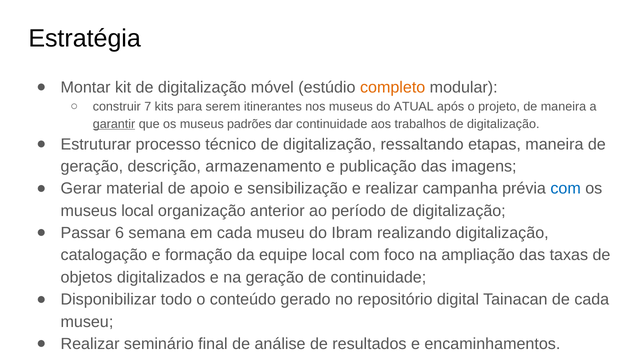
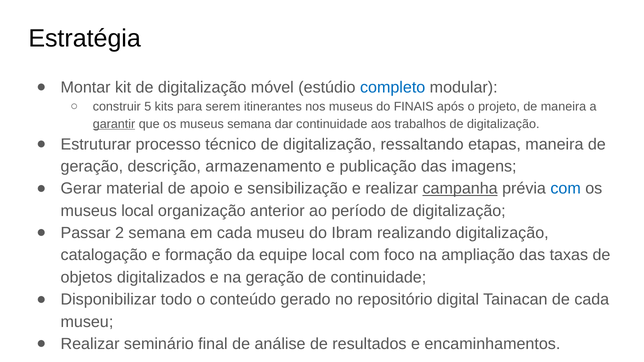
completo colour: orange -> blue
7: 7 -> 5
ATUAL: ATUAL -> FINAIS
museus padrões: padrões -> semana
campanha underline: none -> present
6: 6 -> 2
